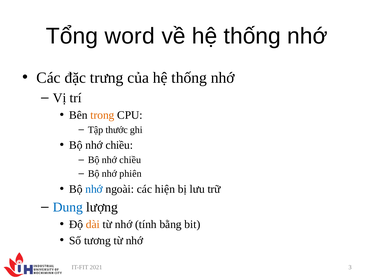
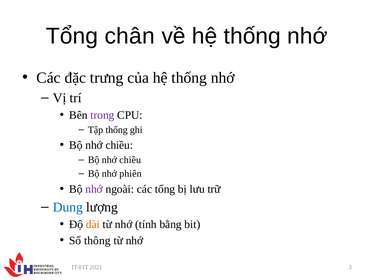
word: word -> chân
trong colour: orange -> purple
Tập thước: thước -> thống
nhớ at (94, 189) colour: blue -> purple
các hiện: hiện -> tổng
tương: tương -> thông
